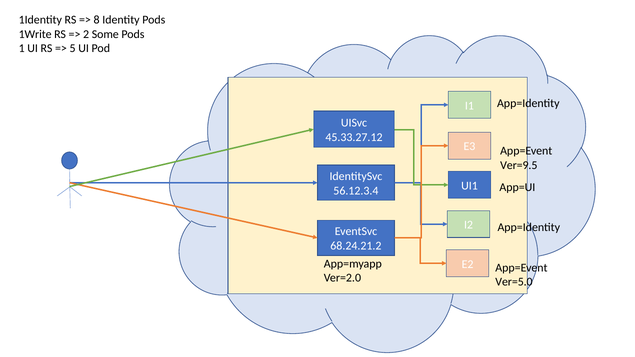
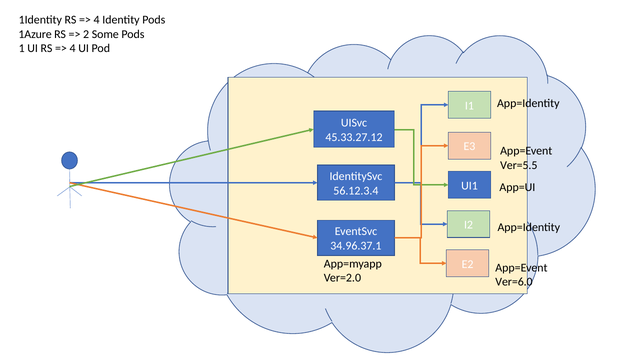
8 at (97, 20): 8 -> 4
1Write: 1Write -> 1Azure
5 at (73, 48): 5 -> 4
Ver=9.5: Ver=9.5 -> Ver=5.5
68.24.21.2: 68.24.21.2 -> 34.96.37.1
Ver=5.0: Ver=5.0 -> Ver=6.0
